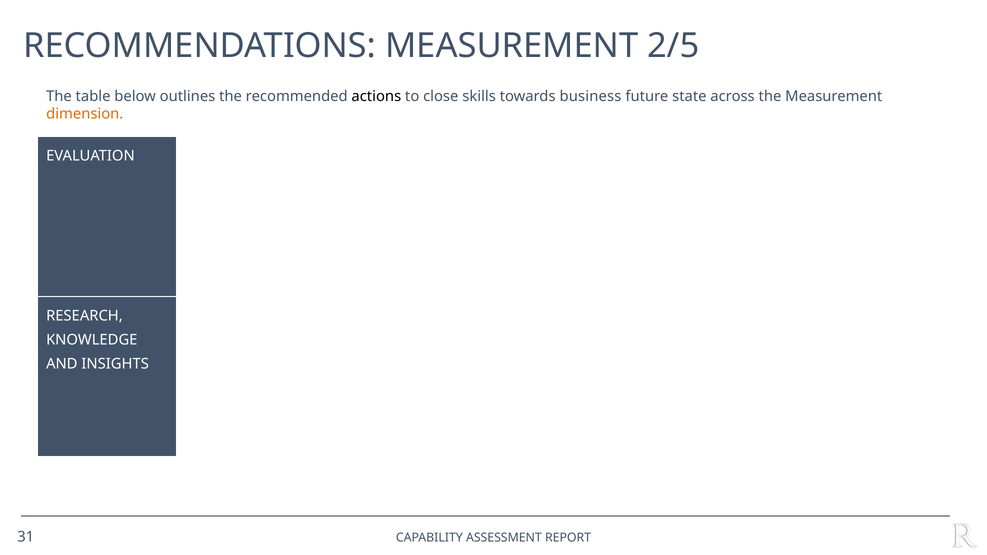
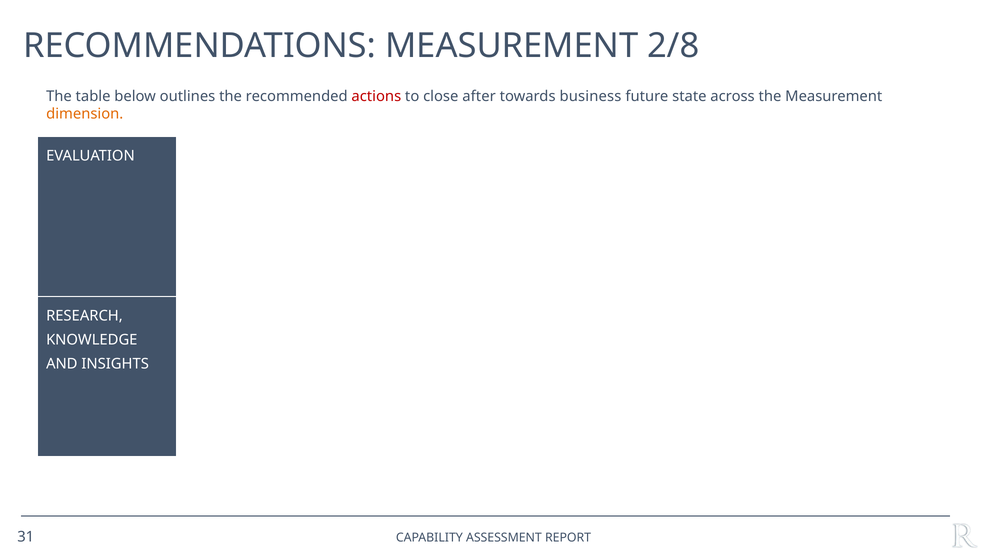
2/5: 2/5 -> 2/8
actions colour: black -> red
skills: skills -> after
